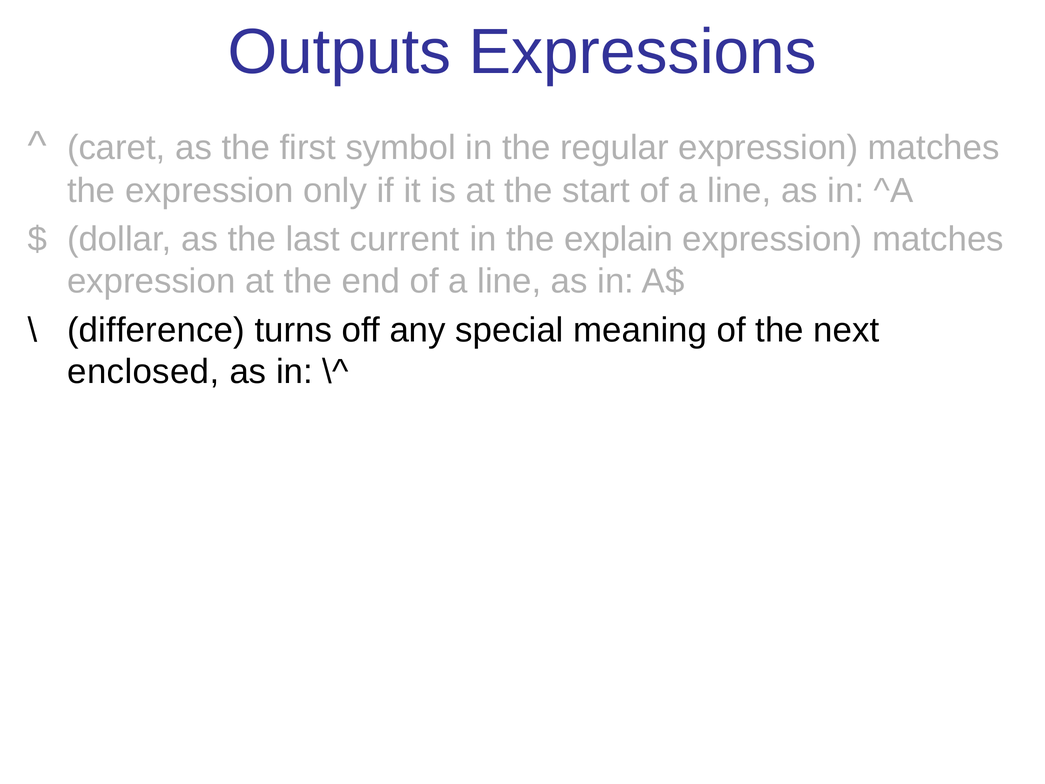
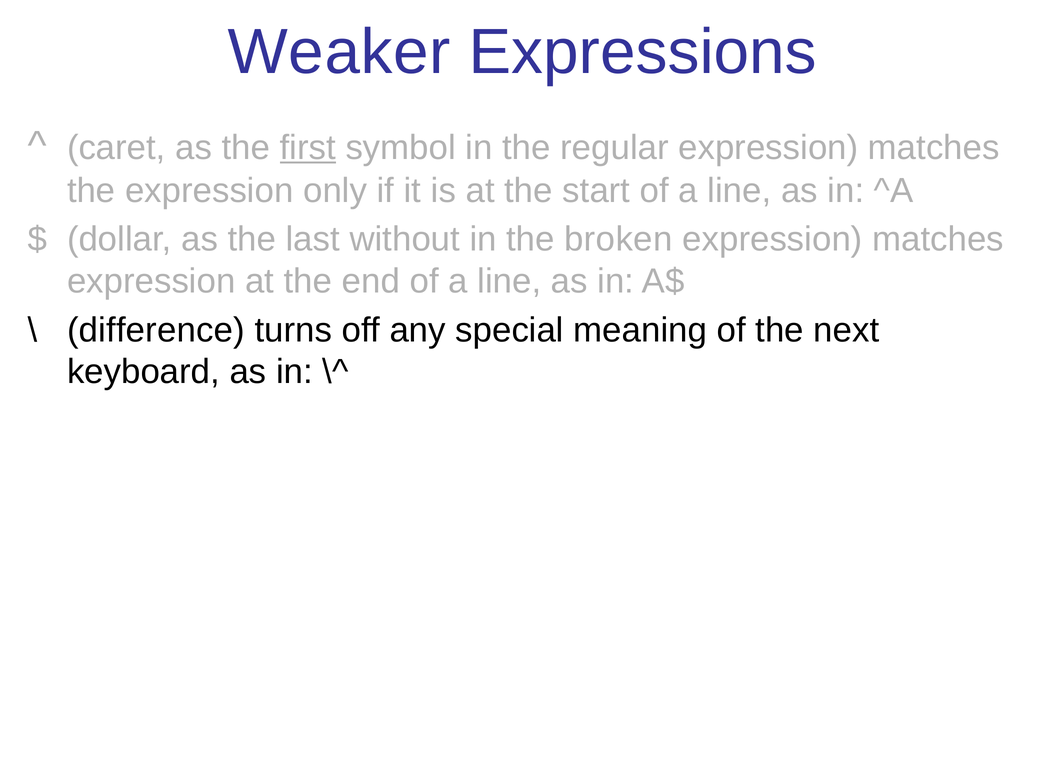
Outputs: Outputs -> Weaker
first at (308, 148) underline: none -> present
current: current -> without
explain: explain -> broken
enclosed at (143, 372): enclosed -> keyboard
